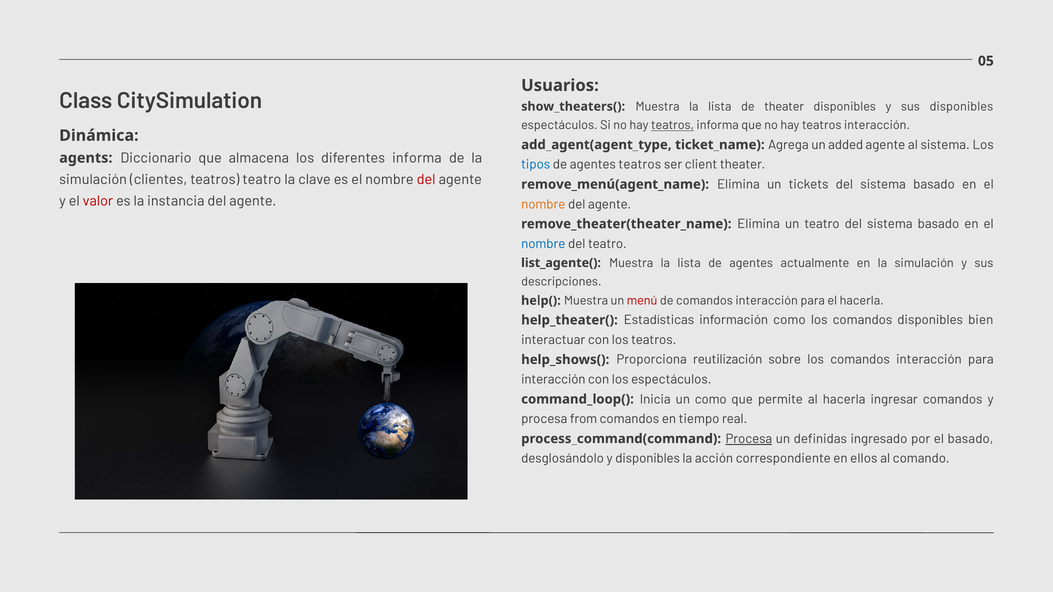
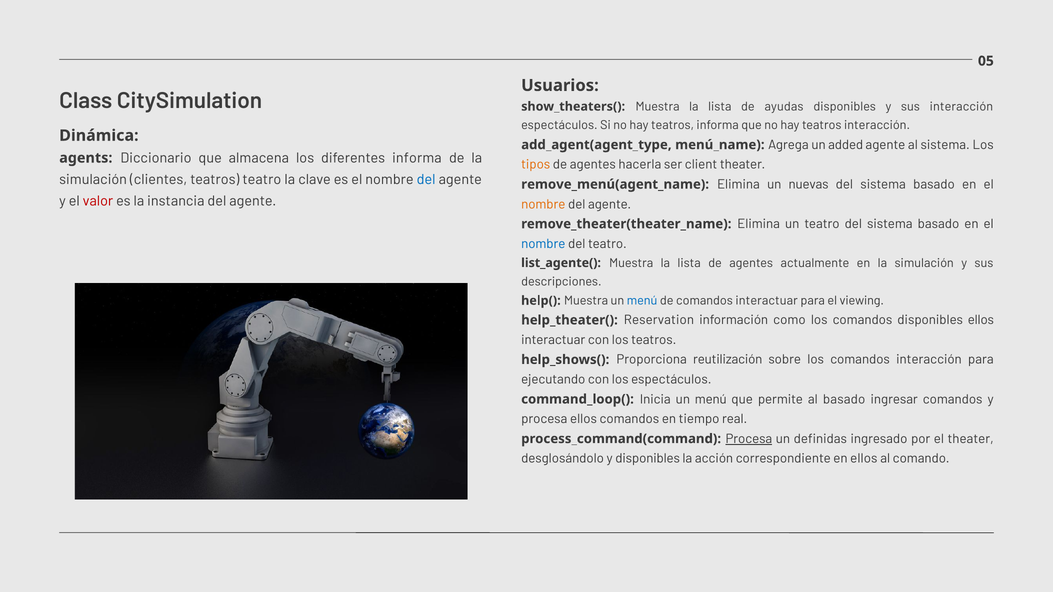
de theater: theater -> ayudas
sus disponibles: disponibles -> interacción
teatros at (673, 125) underline: present -> none
ticket_name: ticket_name -> menú_name
tipos colour: blue -> orange
agentes teatros: teatros -> hacerla
del at (426, 180) colour: red -> blue
tickets: tickets -> nuevas
menú at (642, 301) colour: red -> blue
de comandos interacción: interacción -> interactuar
el hacerla: hacerla -> viewing
Estadísticas: Estadísticas -> Reservation
disponibles bien: bien -> ellos
interacción at (553, 380): interacción -> ejecutando
Inicia un como: como -> menú
al hacerla: hacerla -> basado
procesa from: from -> ellos
el basado: basado -> theater
